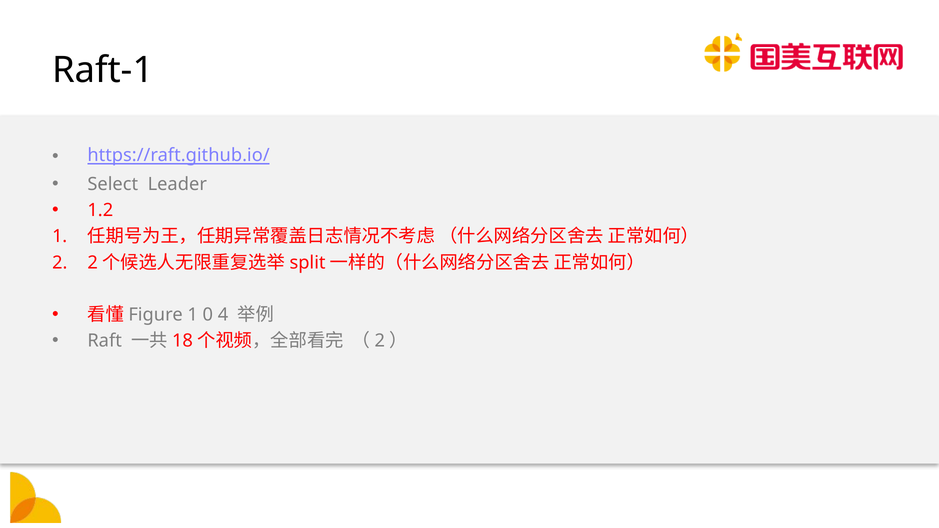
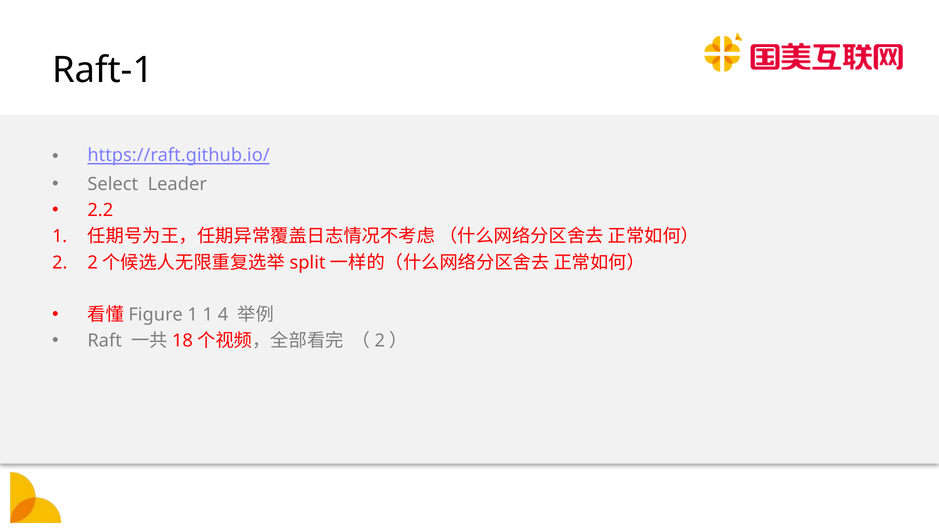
1.2: 1.2 -> 2.2
1 0: 0 -> 1
